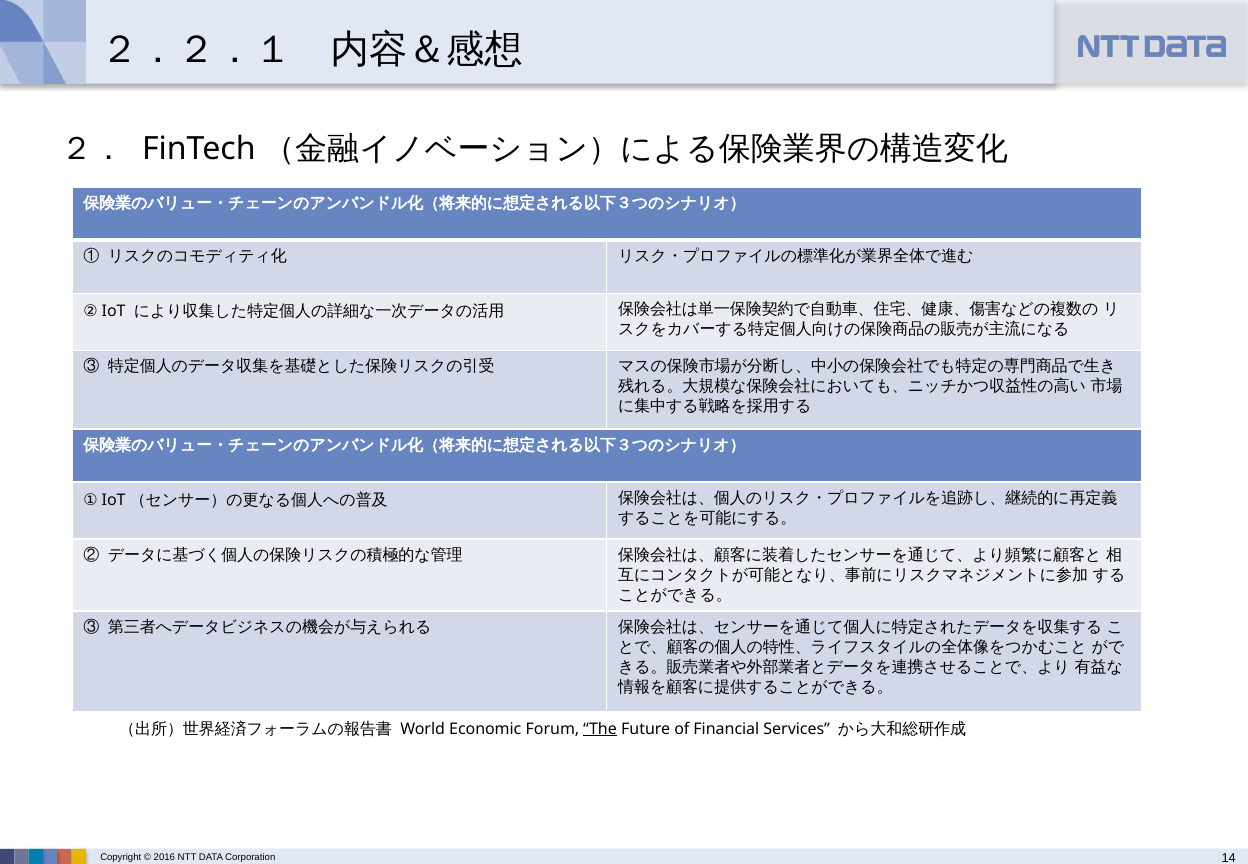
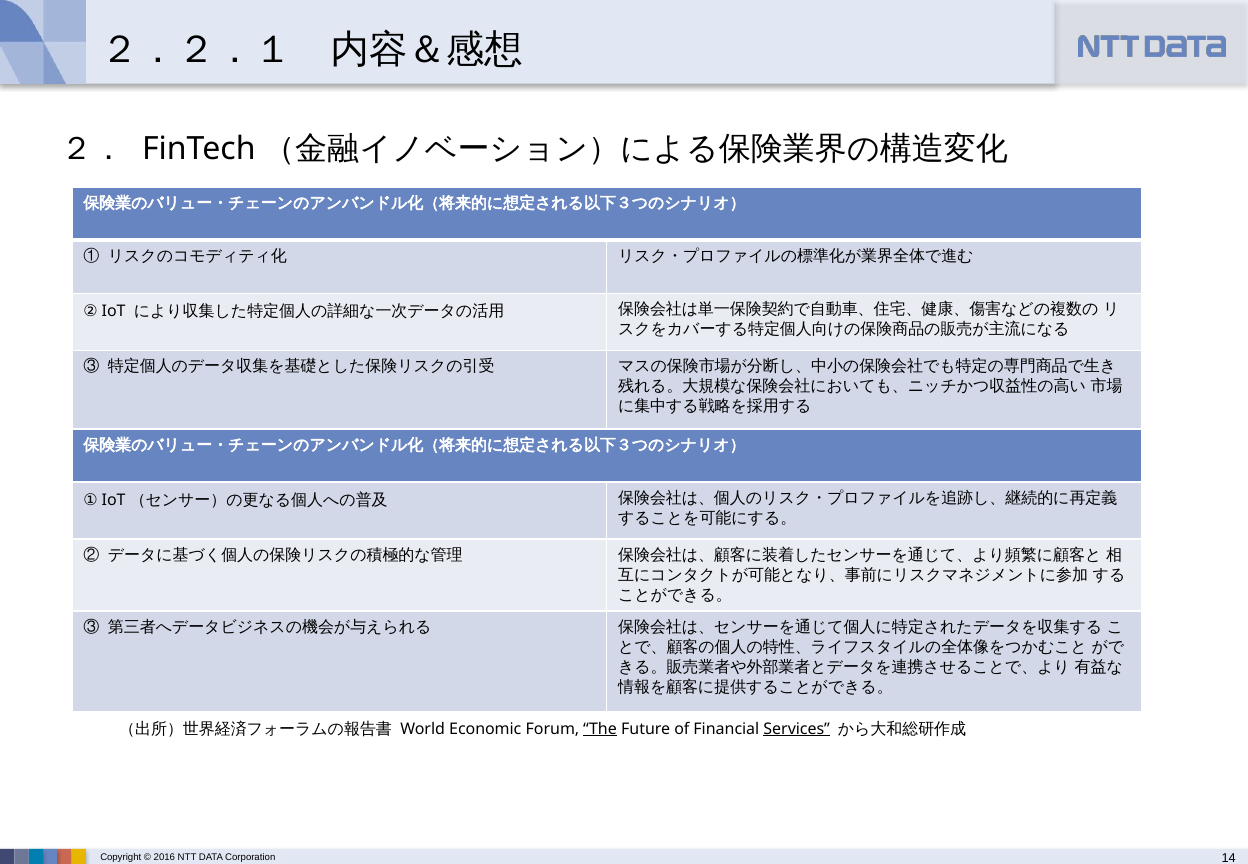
Services underline: none -> present
